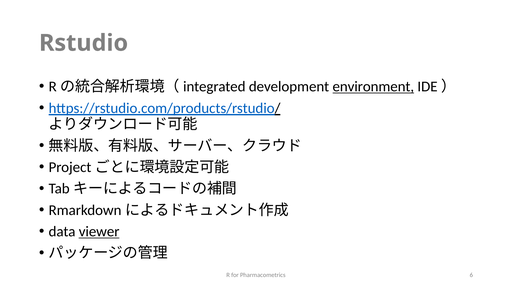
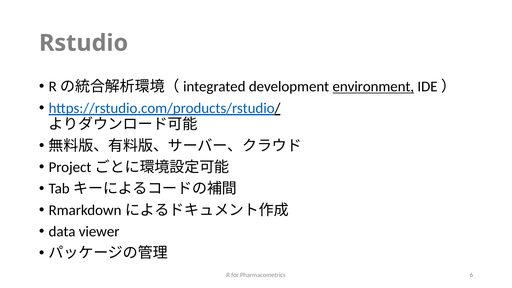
viewer underline: present -> none
